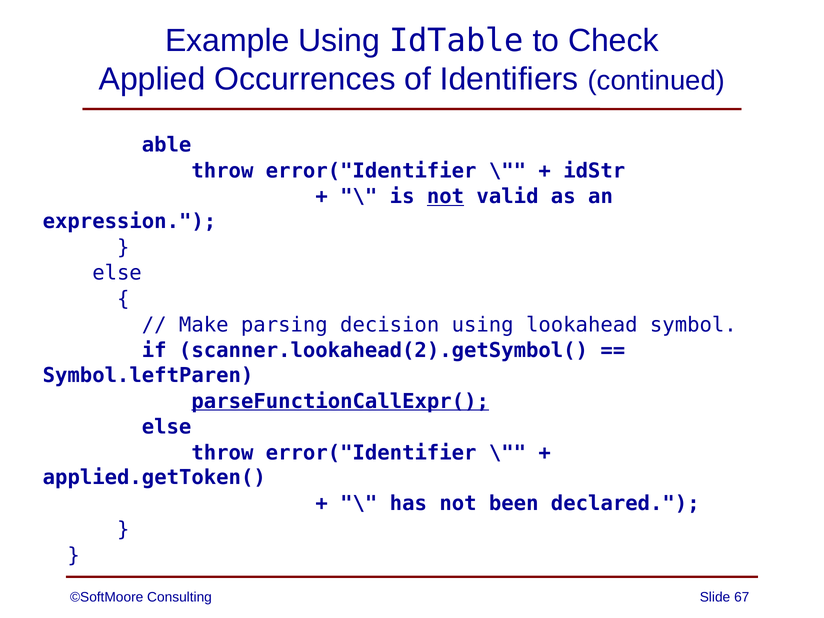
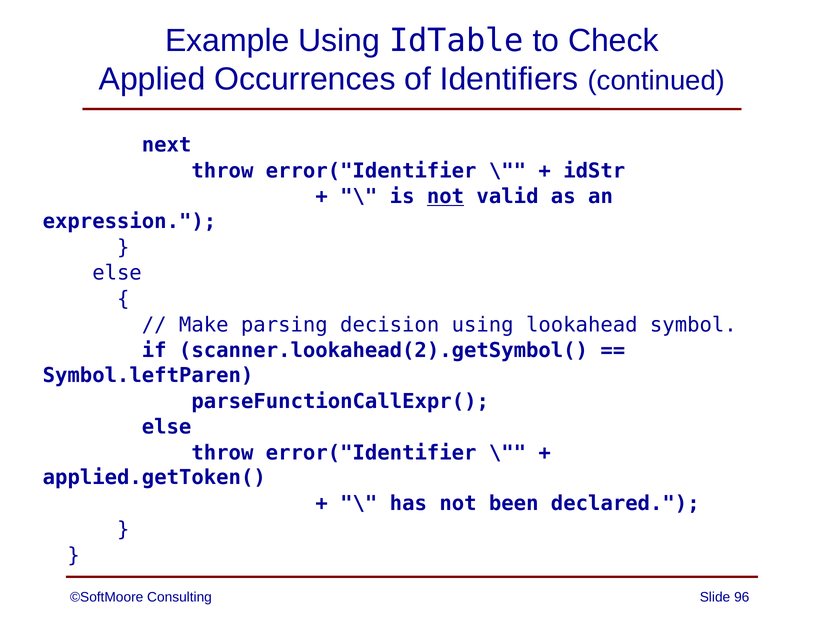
able: able -> next
parseFunctionCallExpr( underline: present -> none
67: 67 -> 96
